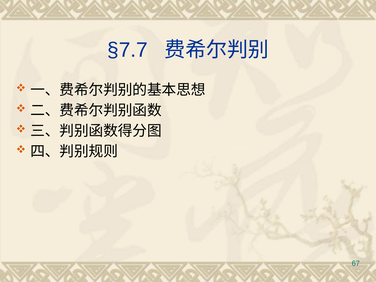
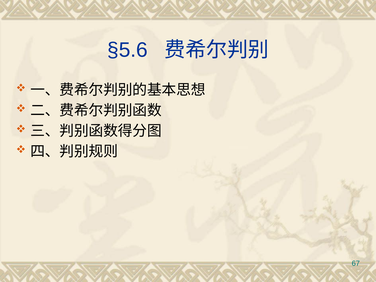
§7.7: §7.7 -> §5.6
